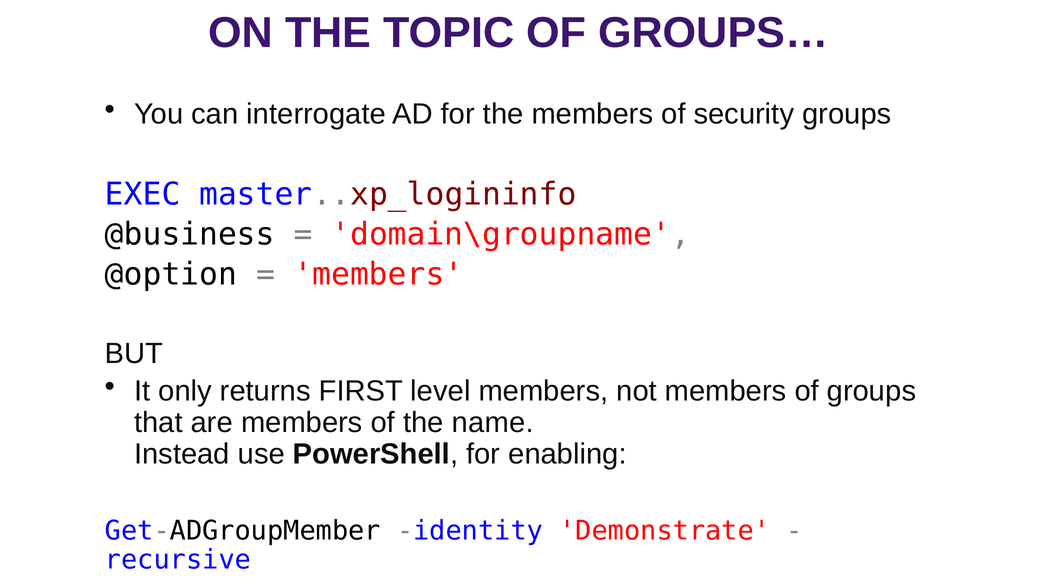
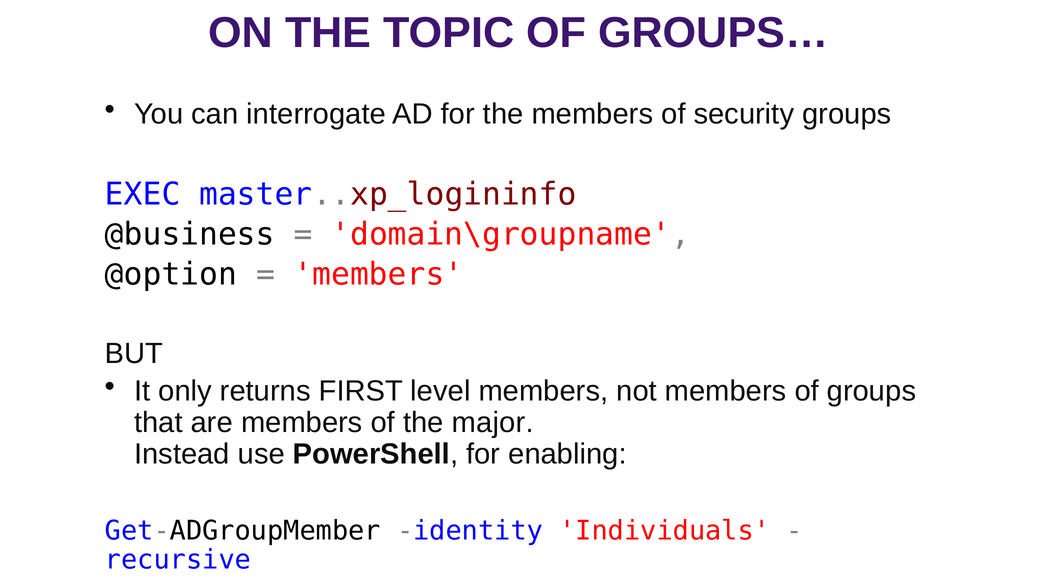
name: name -> major
Demonstrate: Demonstrate -> Individuals
